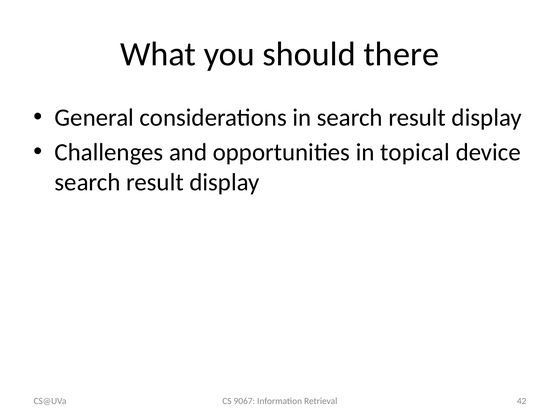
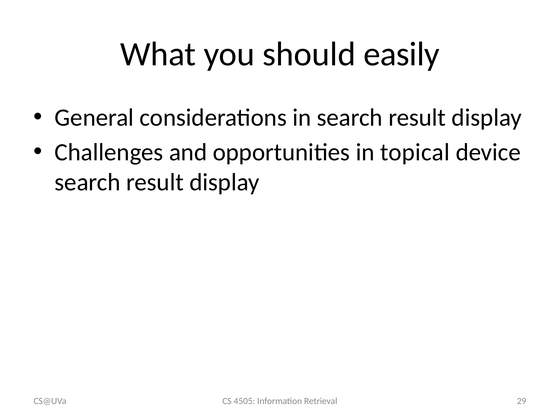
there: there -> easily
9067: 9067 -> 4505
42: 42 -> 29
